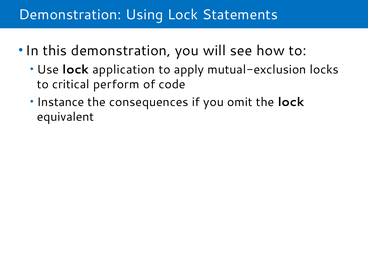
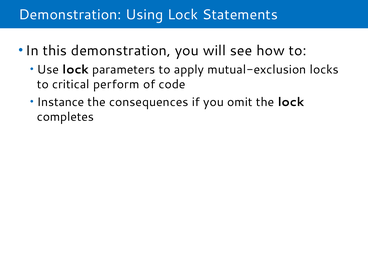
application: application -> parameters
equivalent: equivalent -> completes
